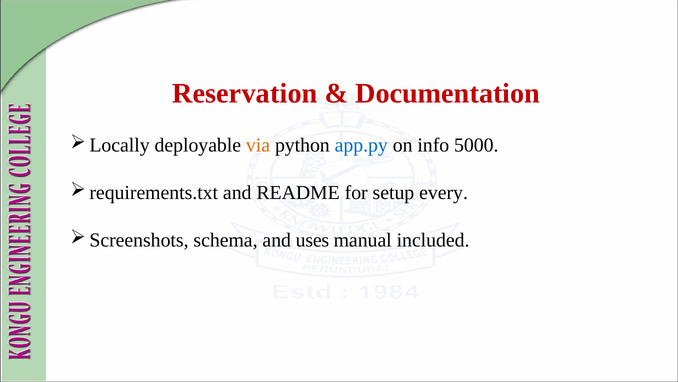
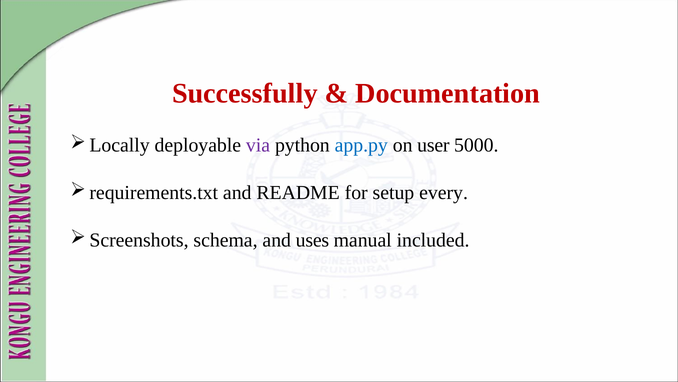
Reservation: Reservation -> Successfully
via colour: orange -> purple
info: info -> user
